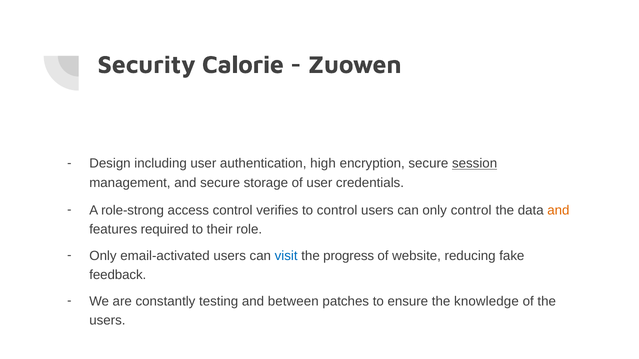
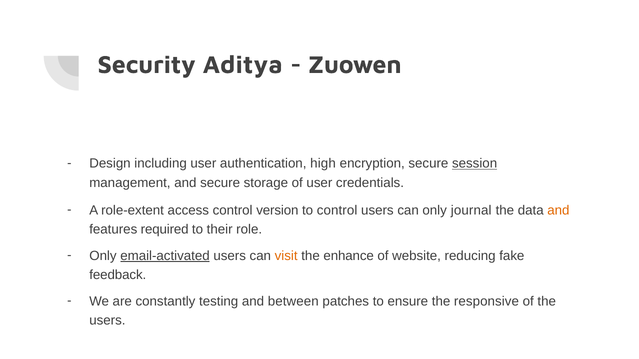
Calorie: Calorie -> Aditya
role-strong: role-strong -> role-extent
verifies: verifies -> version
only control: control -> journal
email-activated underline: none -> present
visit colour: blue -> orange
progress: progress -> enhance
knowledge: knowledge -> responsive
